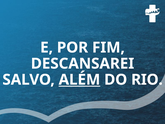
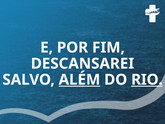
RIO underline: none -> present
